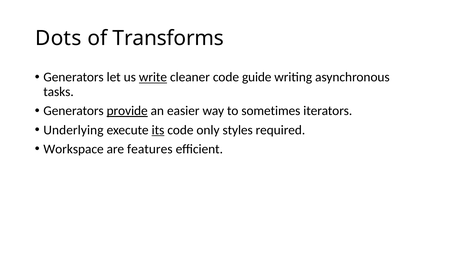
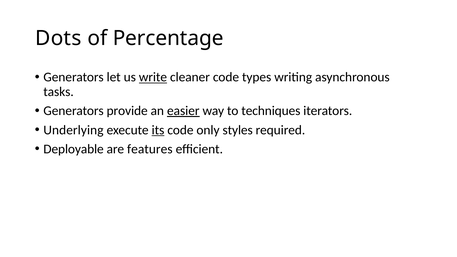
Transforms: Transforms -> Percentage
guide: guide -> types
provide underline: present -> none
easier underline: none -> present
sometimes: sometimes -> techniques
Workspace: Workspace -> Deployable
